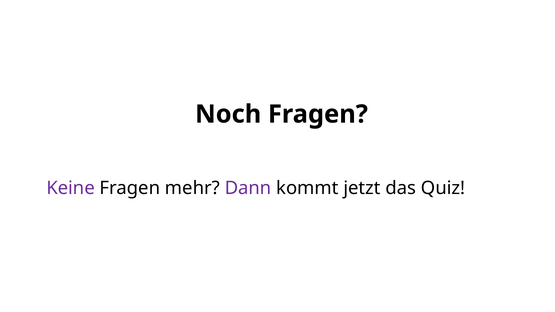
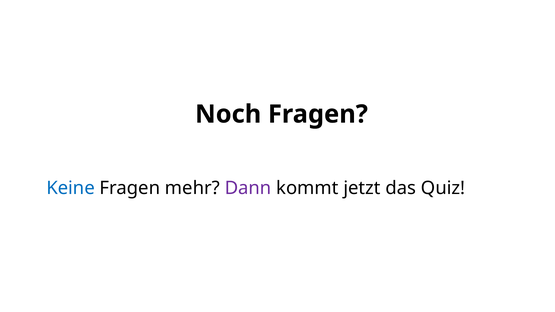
Keine colour: purple -> blue
